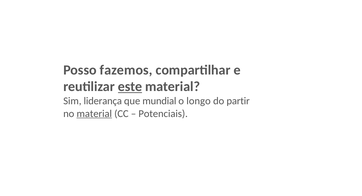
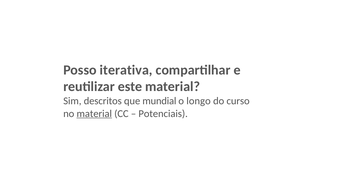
fazemos: fazemos -> iterativa
este underline: present -> none
liderança: liderança -> descritos
partir: partir -> curso
